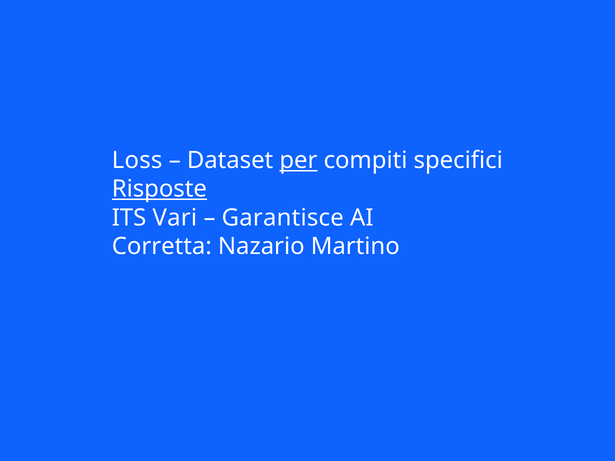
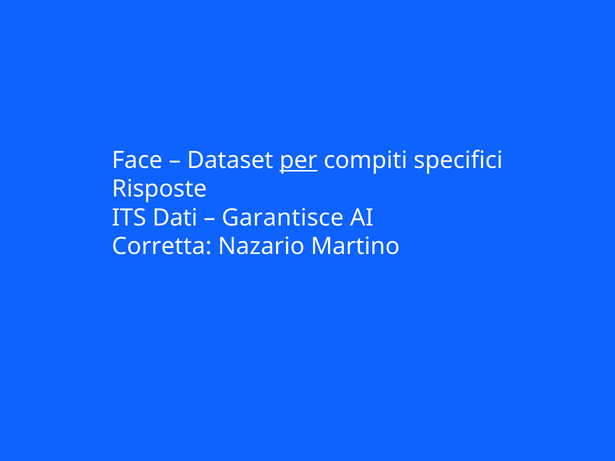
Loss: Loss -> Face
Risposte underline: present -> none
Vari: Vari -> Dati
